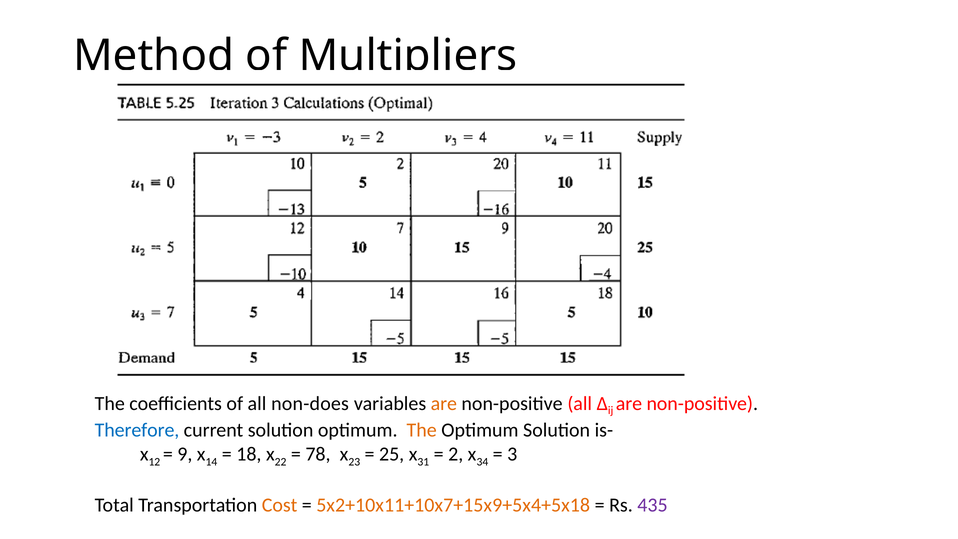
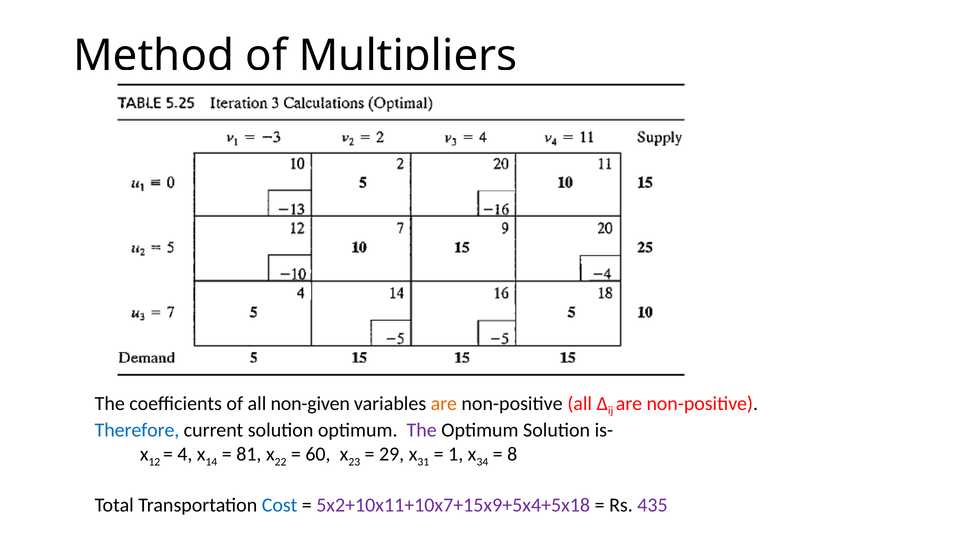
non-does: non-does -> non-given
The at (422, 430) colour: orange -> purple
9: 9 -> 4
18: 18 -> 81
78: 78 -> 60
25: 25 -> 29
2: 2 -> 1
3: 3 -> 8
Cost colour: orange -> blue
5x2+10x11+10x7+15x9+5x4+5x18 colour: orange -> purple
